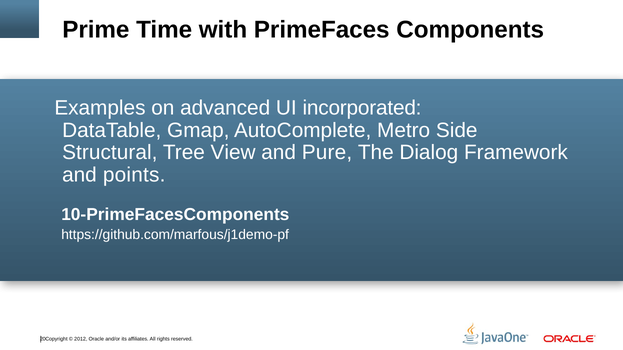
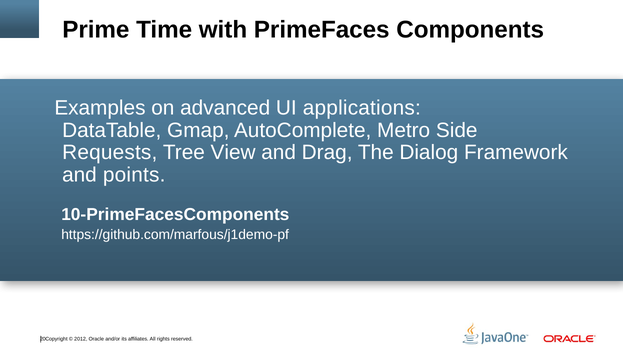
incorporated: incorporated -> applications
Structural: Structural -> Requests
Pure: Pure -> Drag
